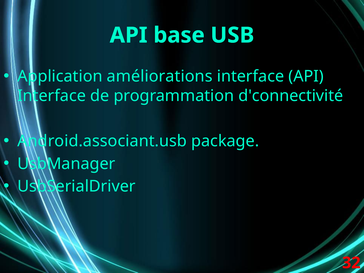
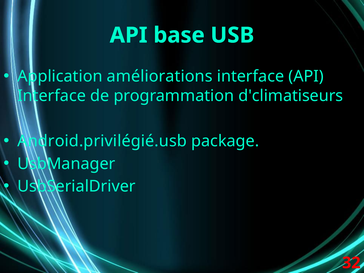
d'connectivité: d'connectivité -> d'climatiseurs
Android.associant.usb: Android.associant.usb -> Android.privilégié.usb
